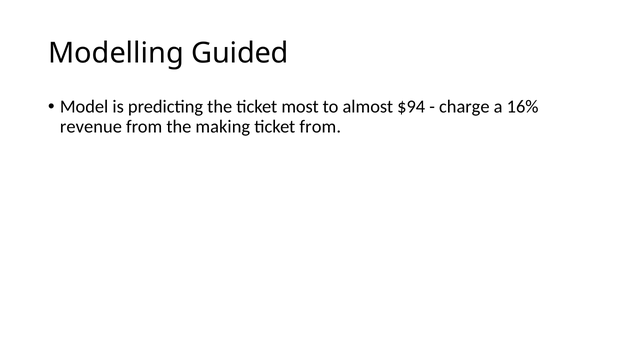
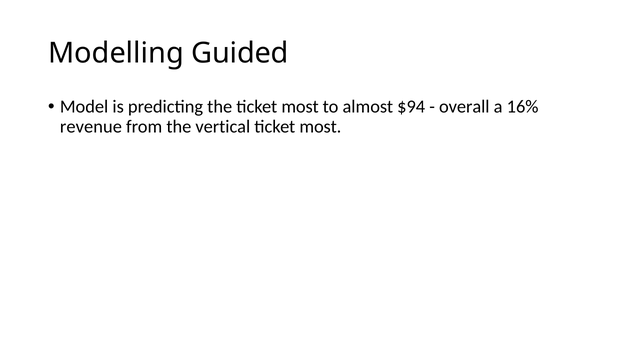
charge: charge -> overall
making: making -> vertical
from at (320, 127): from -> most
